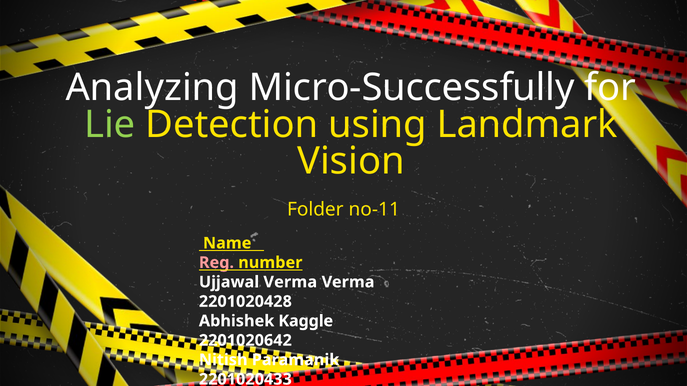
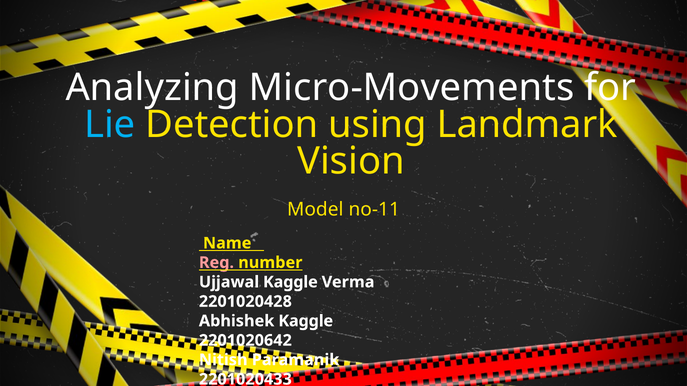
Micro-Successfully: Micro-Successfully -> Micro-Movements
Lie colour: light green -> light blue
Folder: Folder -> Model
Ujjawal Verma: Verma -> Kaggle
